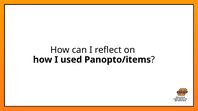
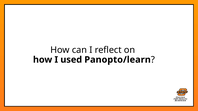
Panopto/items: Panopto/items -> Panopto/learn
